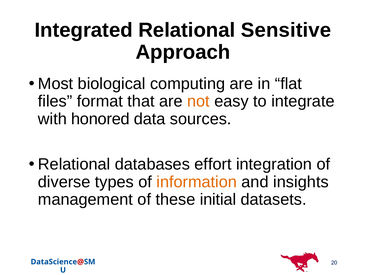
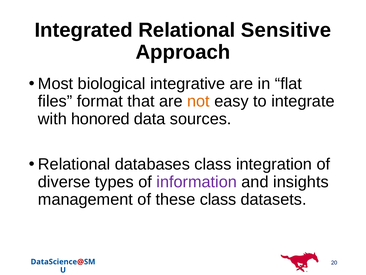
computing: computing -> integrative
databases effort: effort -> class
information colour: orange -> purple
these initial: initial -> class
